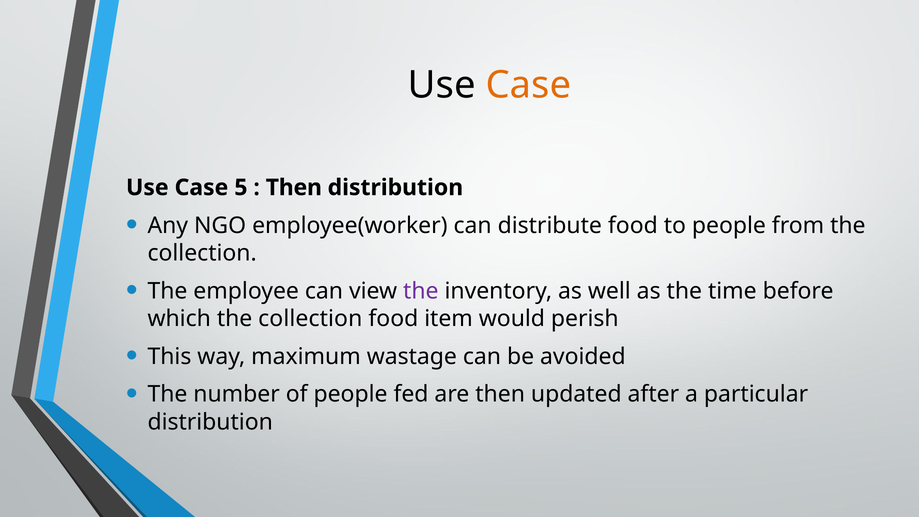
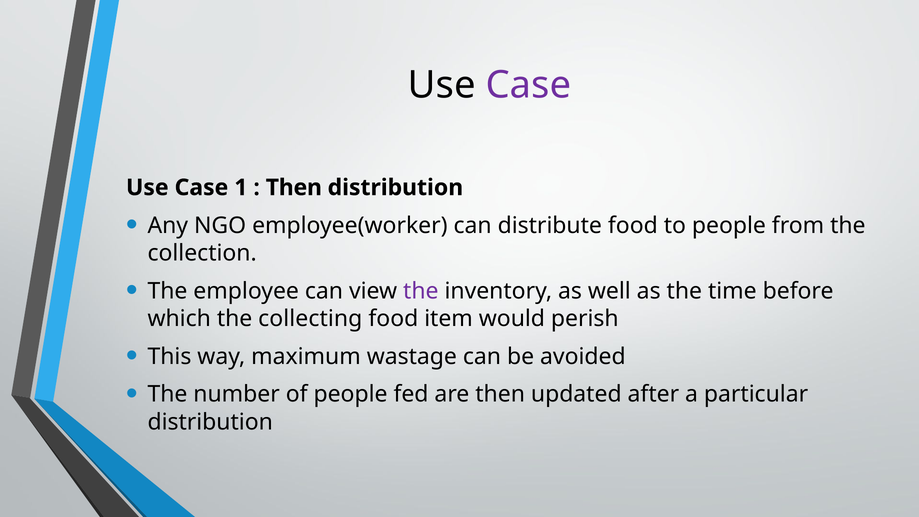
Case at (528, 85) colour: orange -> purple
5: 5 -> 1
which the collection: collection -> collecting
